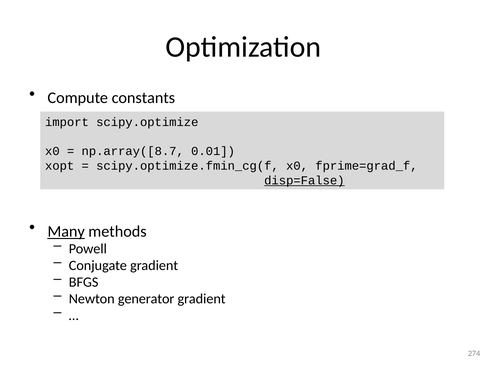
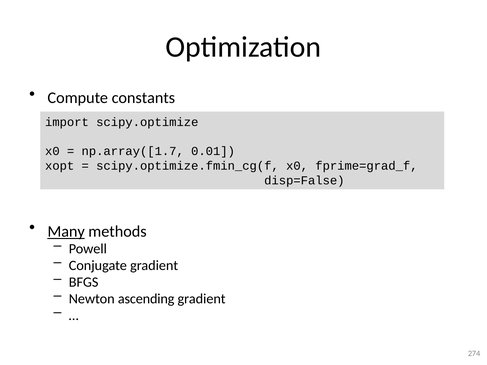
np.array([8.7: np.array([8.7 -> np.array([1.7
disp=False underline: present -> none
generator: generator -> ascending
